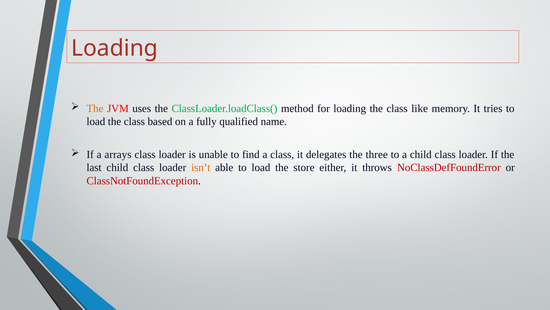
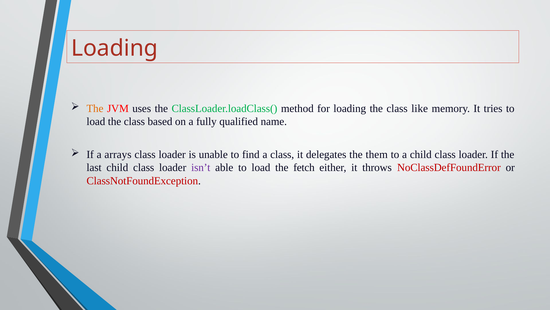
three: three -> them
isn’t colour: orange -> purple
store: store -> fetch
